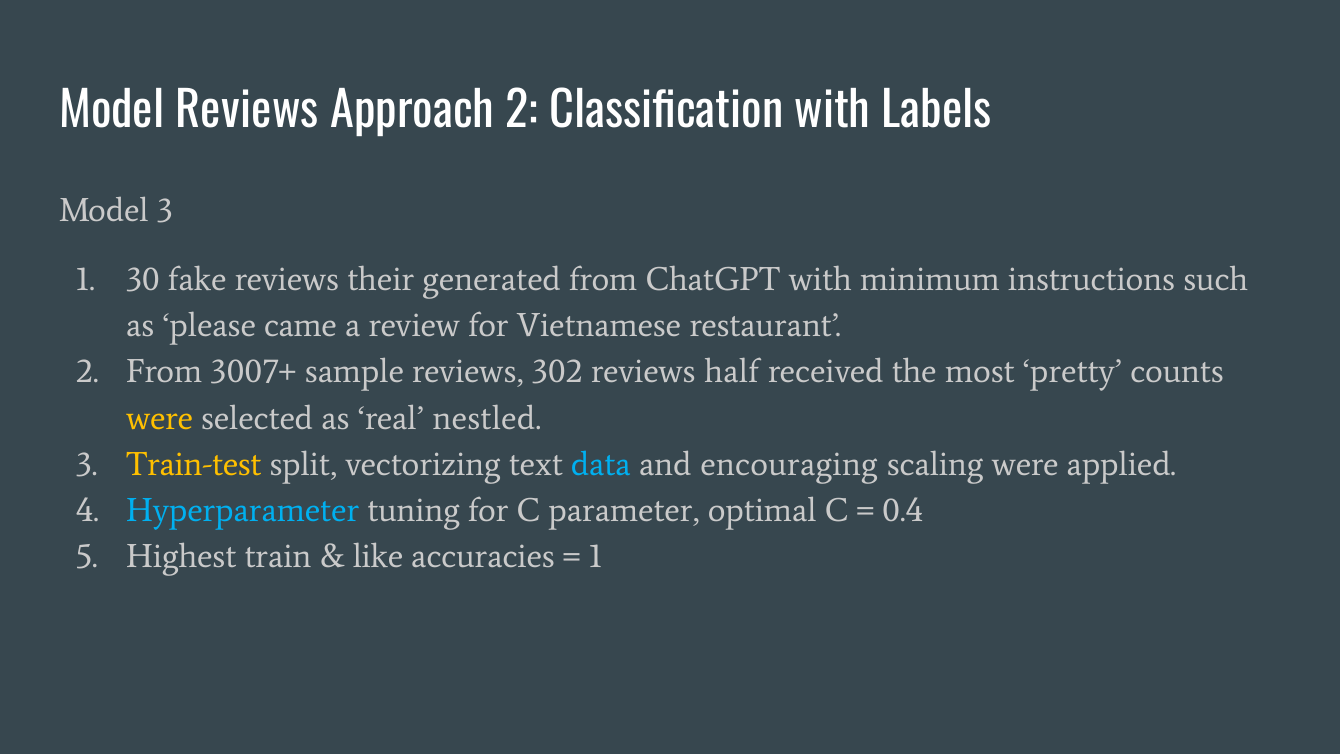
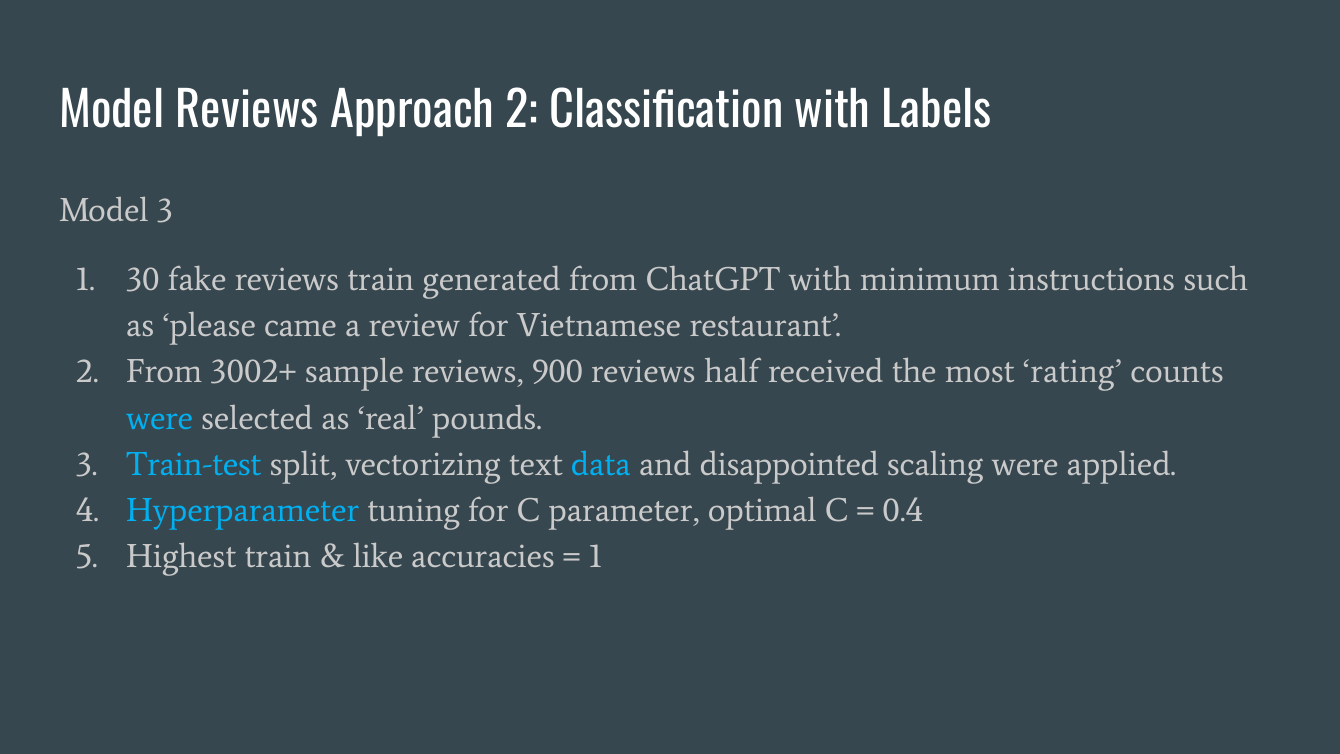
reviews their: their -> train
3007+: 3007+ -> 3002+
302: 302 -> 900
pretty: pretty -> rating
were at (160, 418) colour: yellow -> light blue
nestled: nestled -> pounds
Train-test colour: yellow -> light blue
encouraging: encouraging -> disappointed
